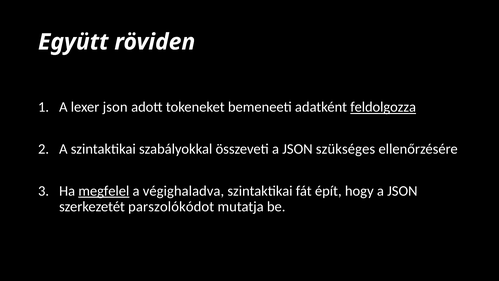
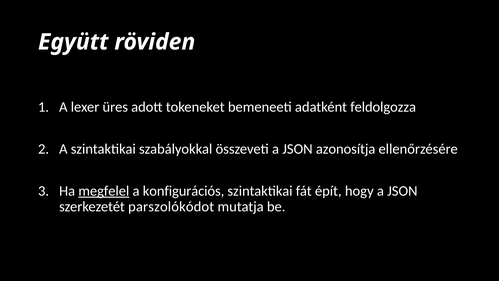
lexer json: json -> üres
feldolgozza underline: present -> none
szükséges: szükséges -> azonosítja
végighaladva: végighaladva -> konfigurációs
